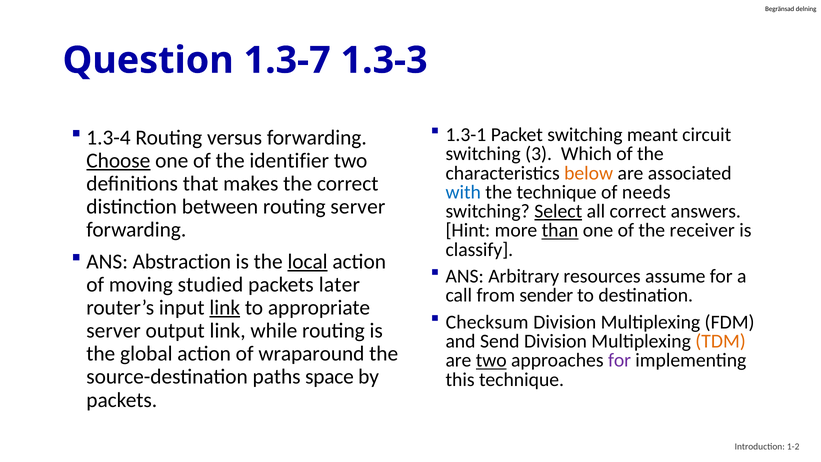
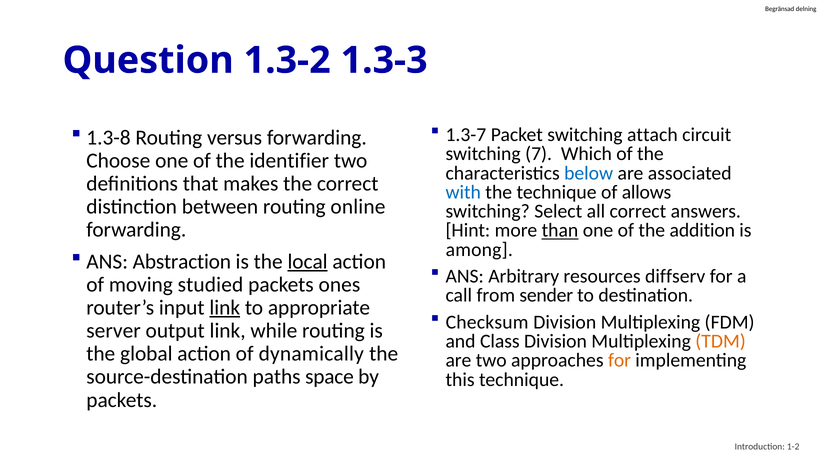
1.3-7: 1.3-7 -> 1.3-2
1.3-1: 1.3-1 -> 1.3-7
meant: meant -> attach
1.3-4: 1.3-4 -> 1.3-8
3: 3 -> 7
Choose underline: present -> none
below colour: orange -> blue
needs: needs -> allows
routing server: server -> online
Select underline: present -> none
receiver: receiver -> addition
classify: classify -> among
assume: assume -> diffserv
later: later -> ones
Send: Send -> Class
wraparound: wraparound -> dynamically
two at (491, 360) underline: present -> none
for at (620, 360) colour: purple -> orange
